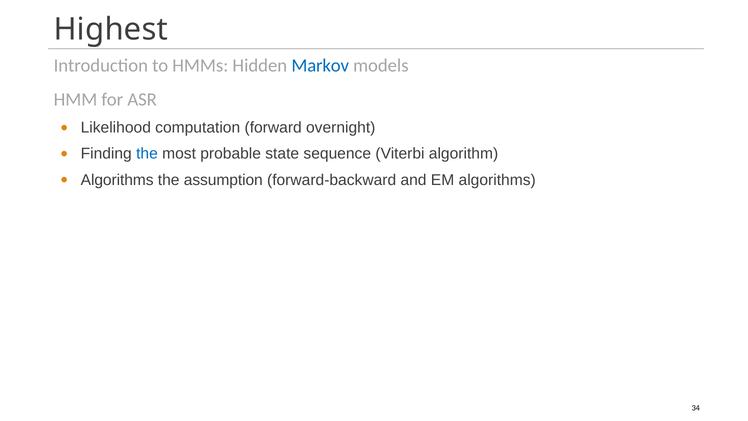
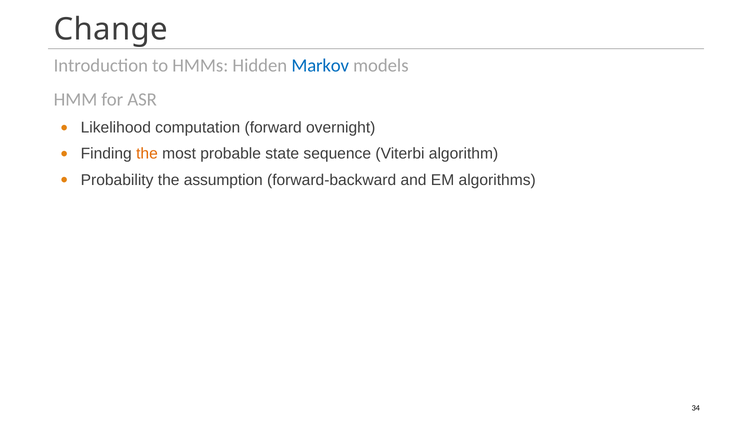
Highest: Highest -> Change
the at (147, 154) colour: blue -> orange
Algorithms at (117, 180): Algorithms -> Probability
